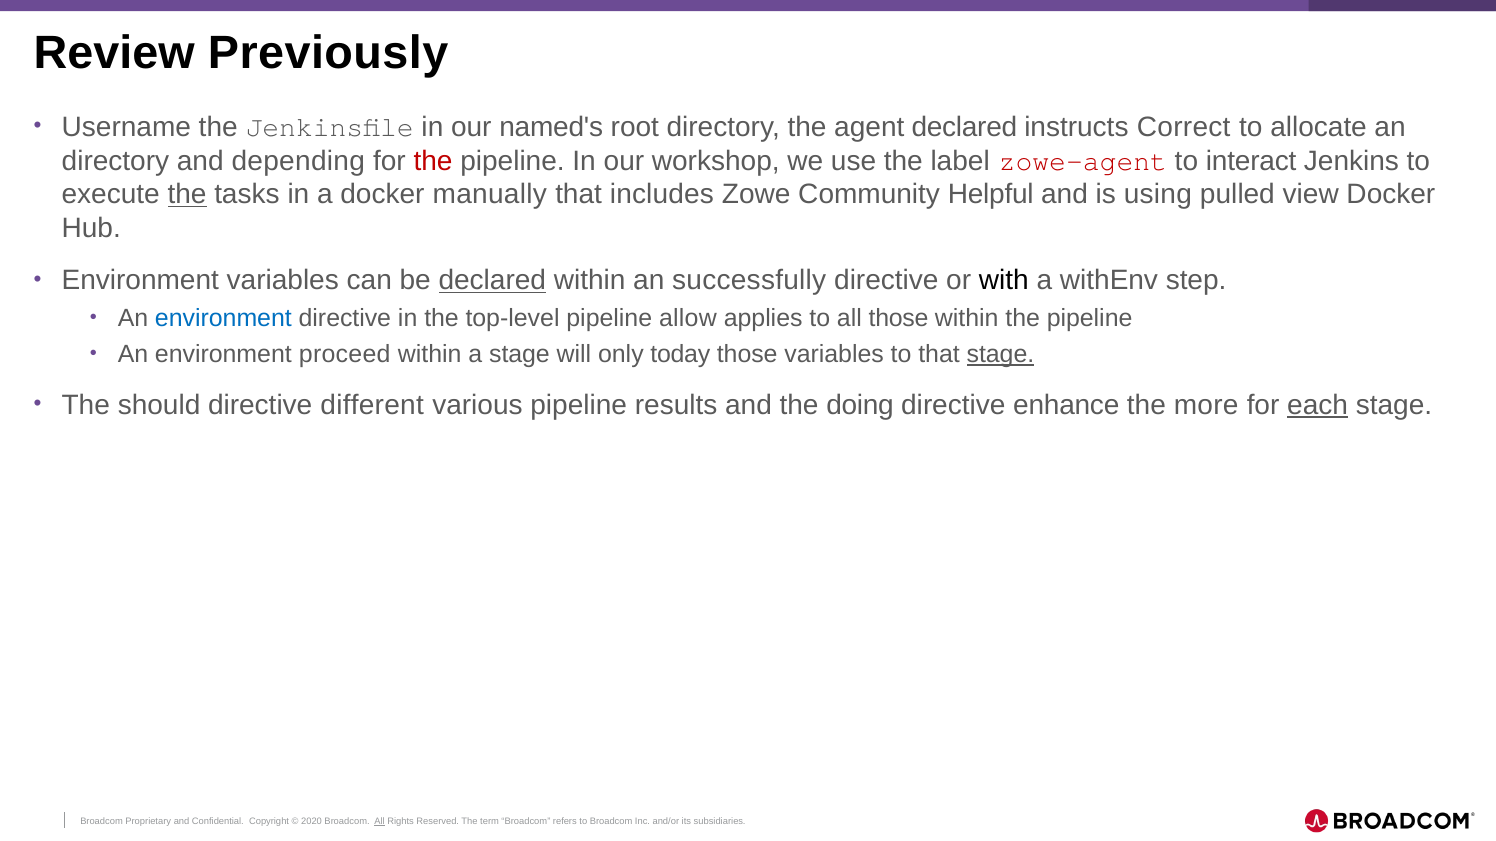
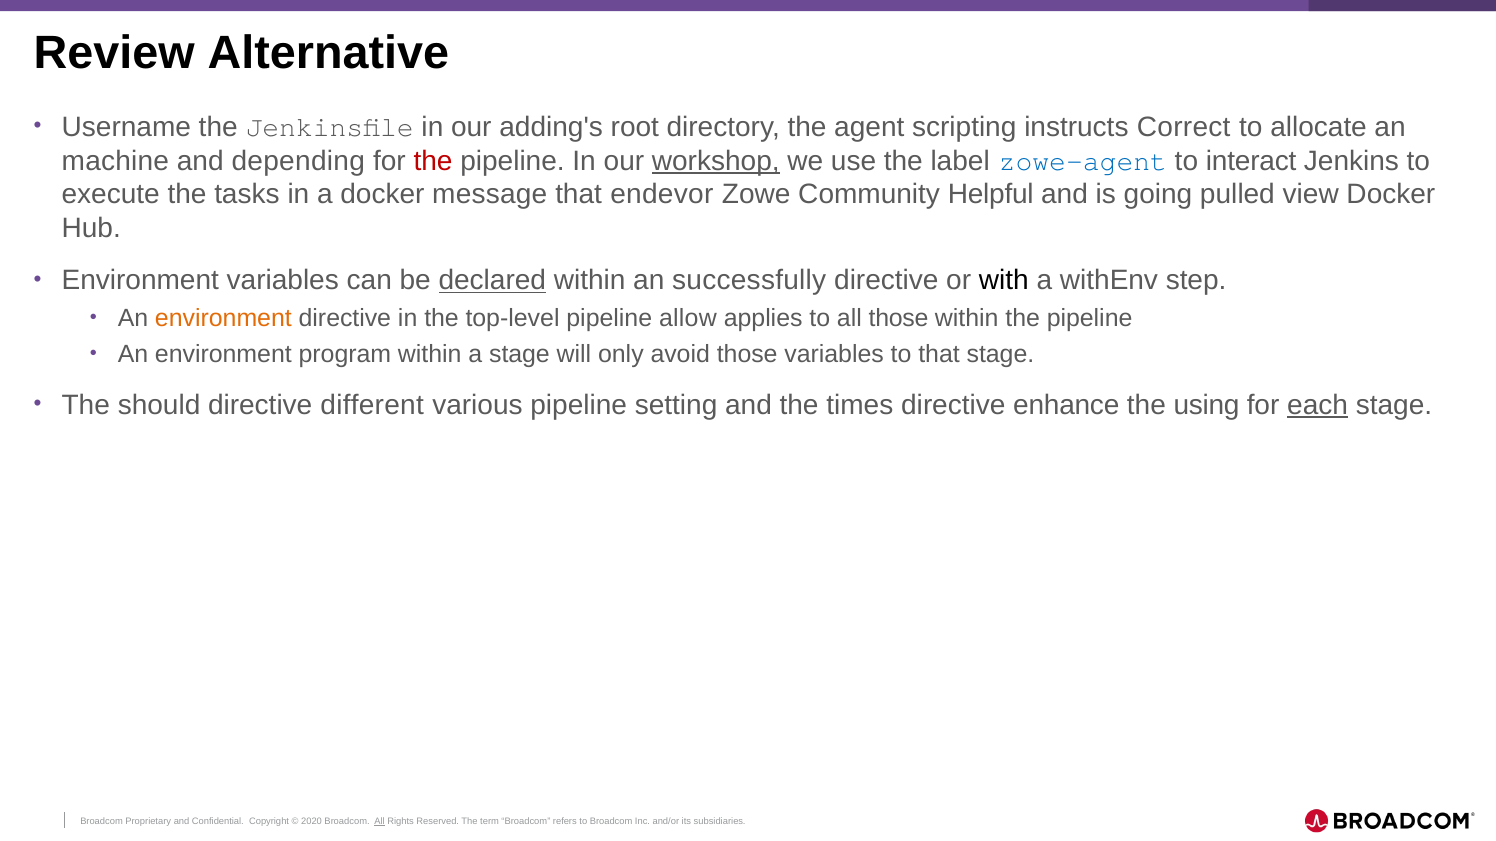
Previously: Previously -> Alternative
named's: named's -> adding's
agent declared: declared -> scripting
directory at (115, 161): directory -> machine
workshop underline: none -> present
zowe-agent colour: red -> blue
the at (187, 195) underline: present -> none
manually: manually -> message
includes: includes -> endevor
using: using -> going
environment at (223, 318) colour: blue -> orange
proceed: proceed -> program
today: today -> avoid
stage at (1000, 354) underline: present -> none
results: results -> setting
doing: doing -> times
more: more -> using
